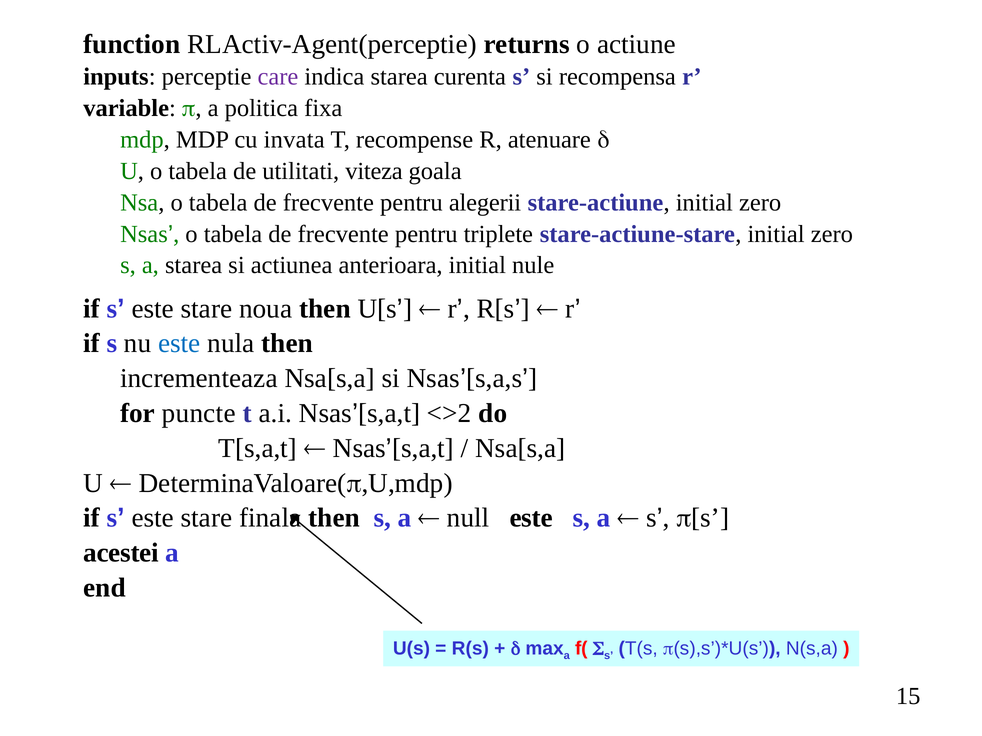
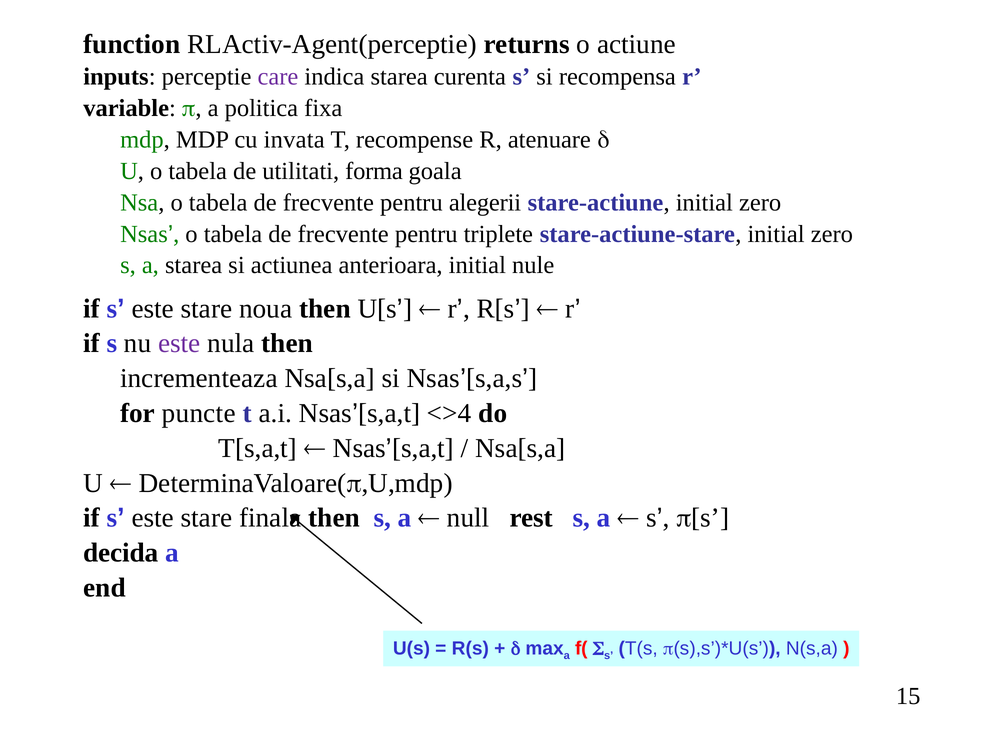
viteza: viteza -> forma
este at (179, 344) colour: blue -> purple
<>2: <>2 -> <>4
null este: este -> rest
acestei: acestei -> decida
